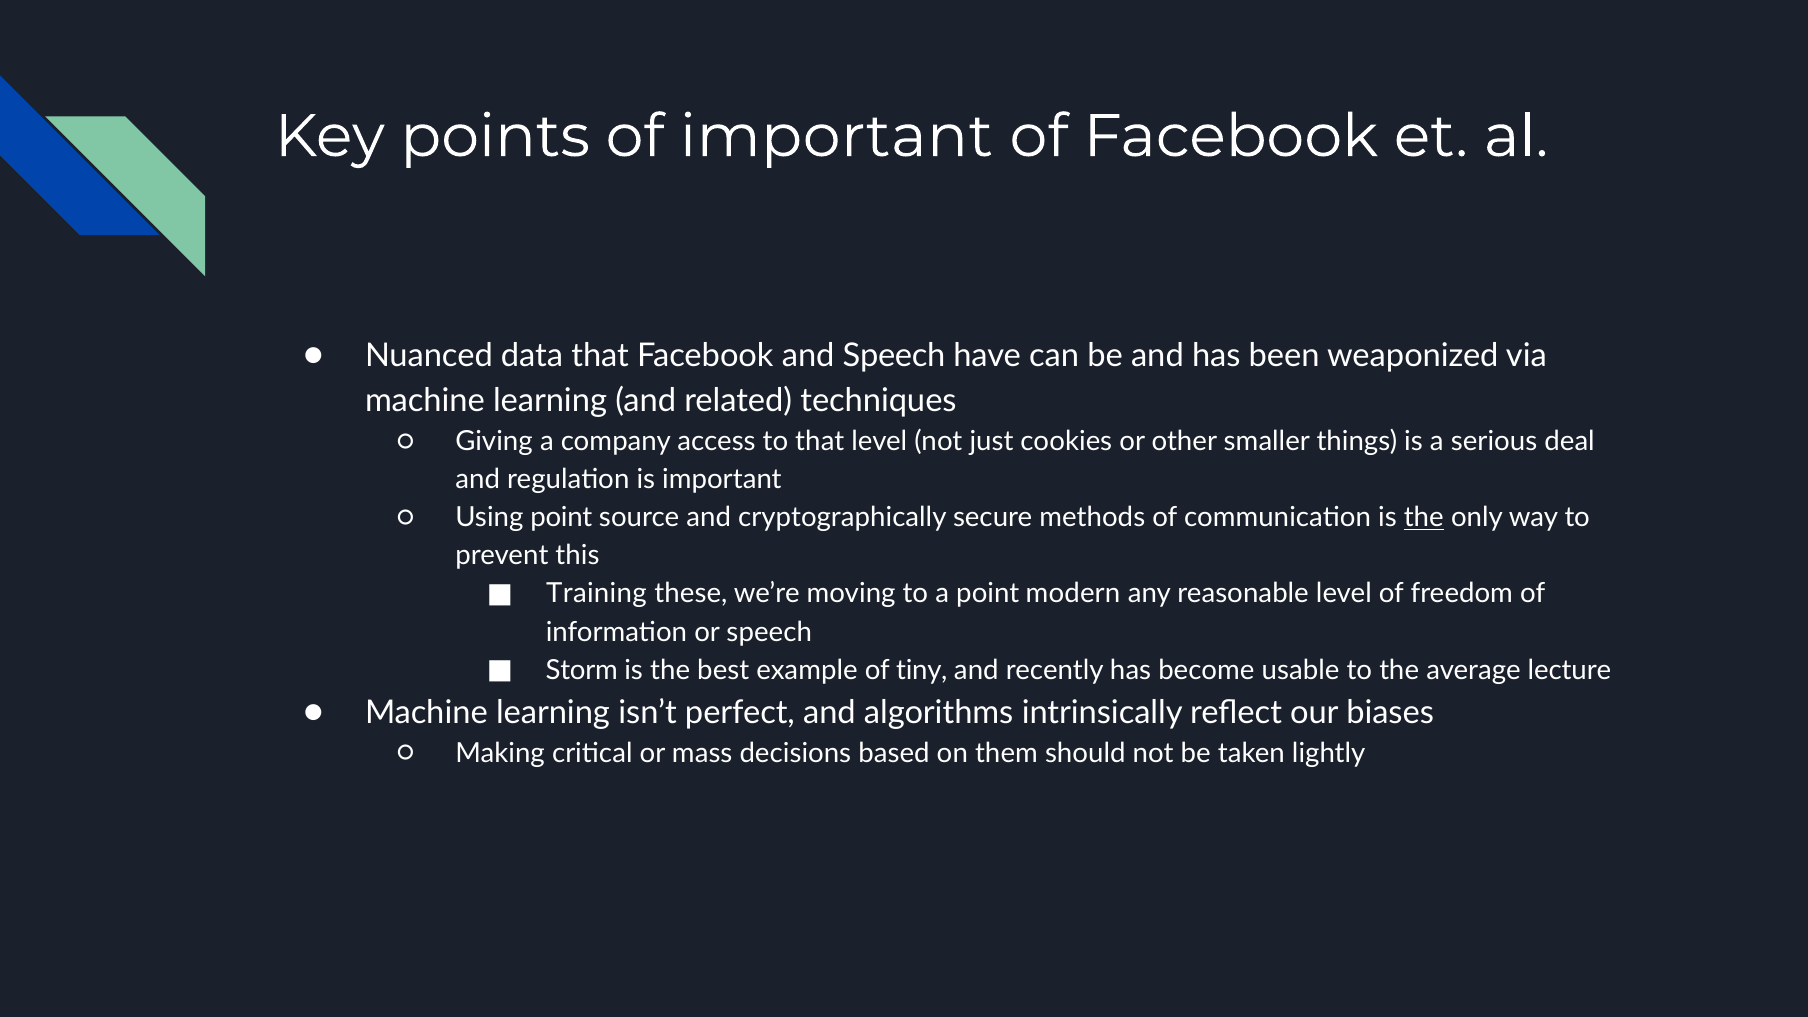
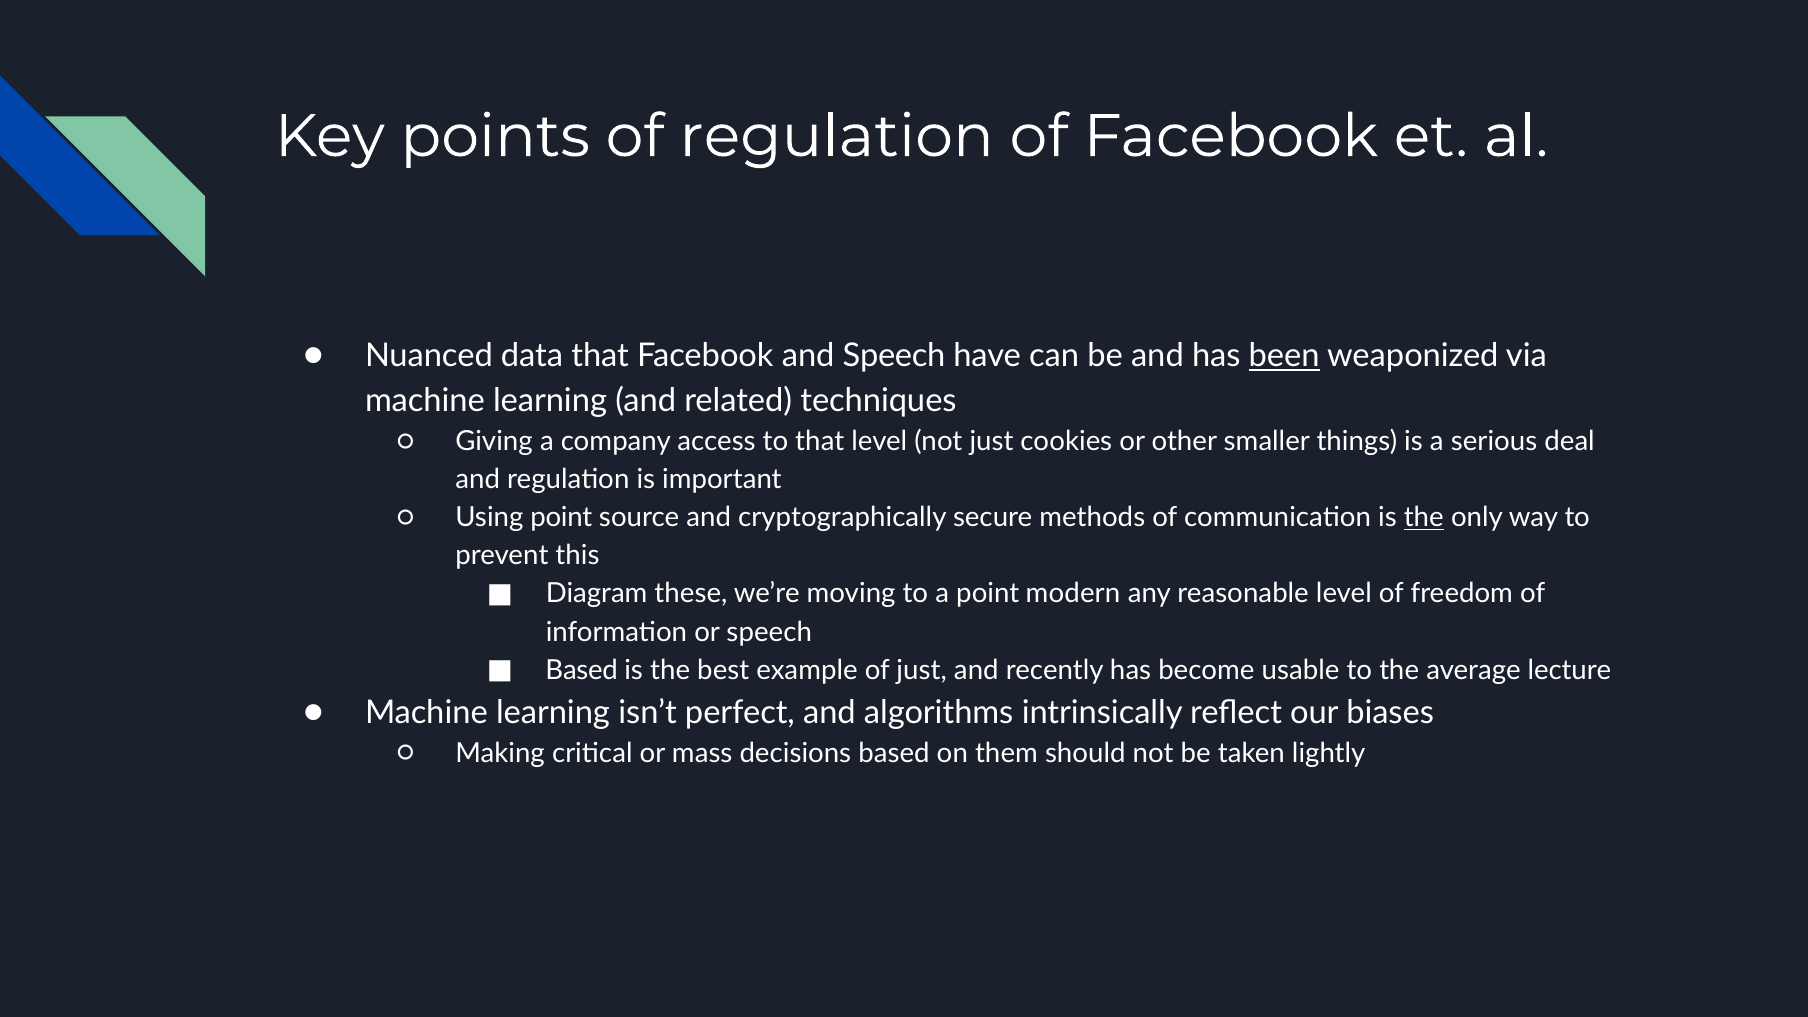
of important: important -> regulation
been underline: none -> present
Training: Training -> Diagram
Storm at (582, 670): Storm -> Based
of tiny: tiny -> just
